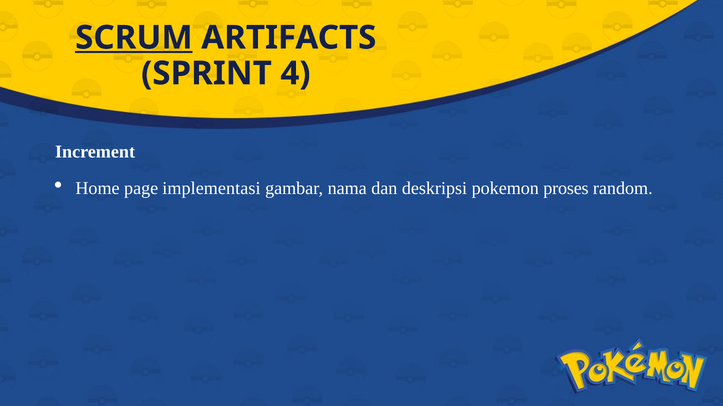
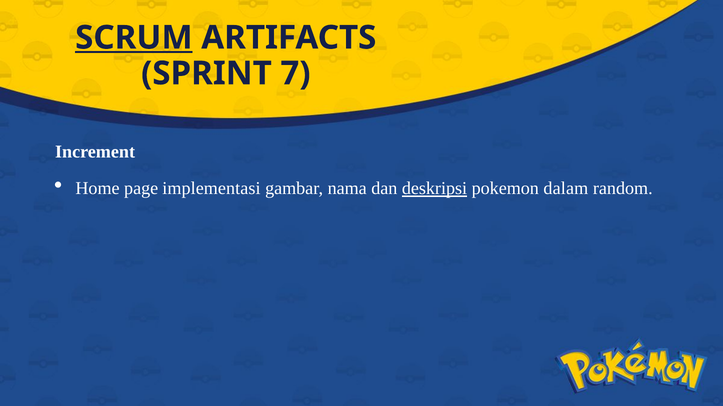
4: 4 -> 7
deskripsi underline: none -> present
proses: proses -> dalam
